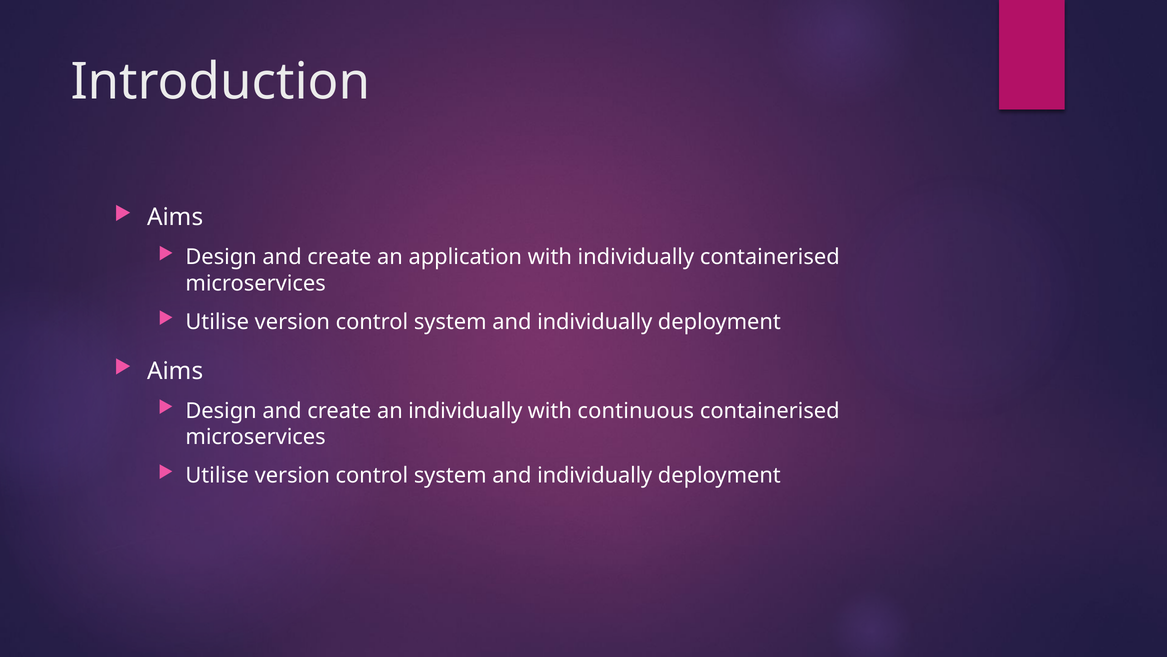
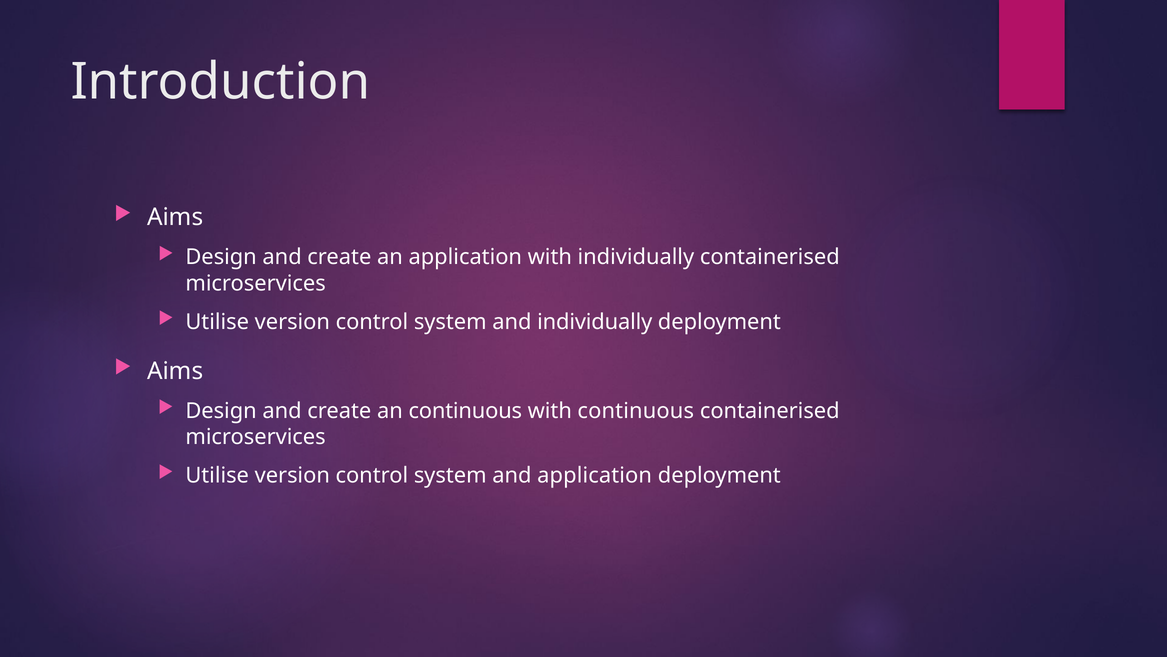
an individually: individually -> continuous
individually at (595, 475): individually -> application
